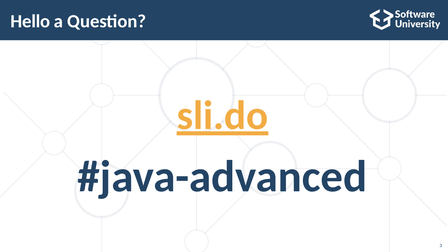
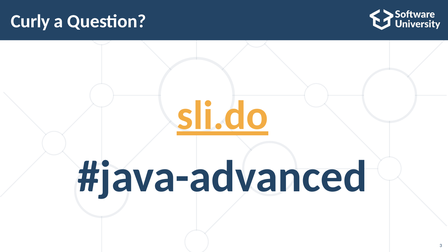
Hello: Hello -> Curly
